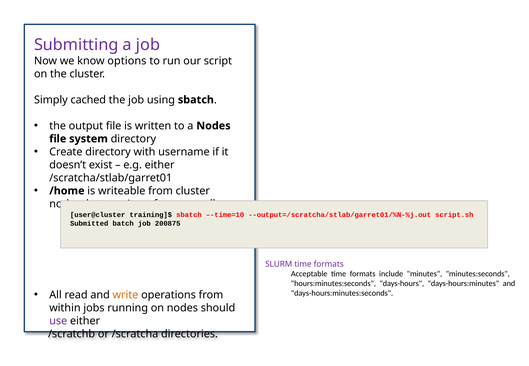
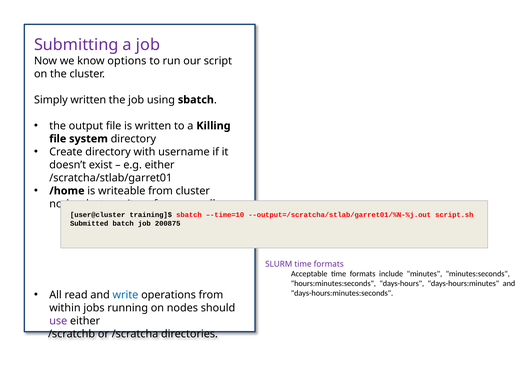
Simply cached: cached -> written
a Nodes: Nodes -> Killing
write colour: orange -> blue
